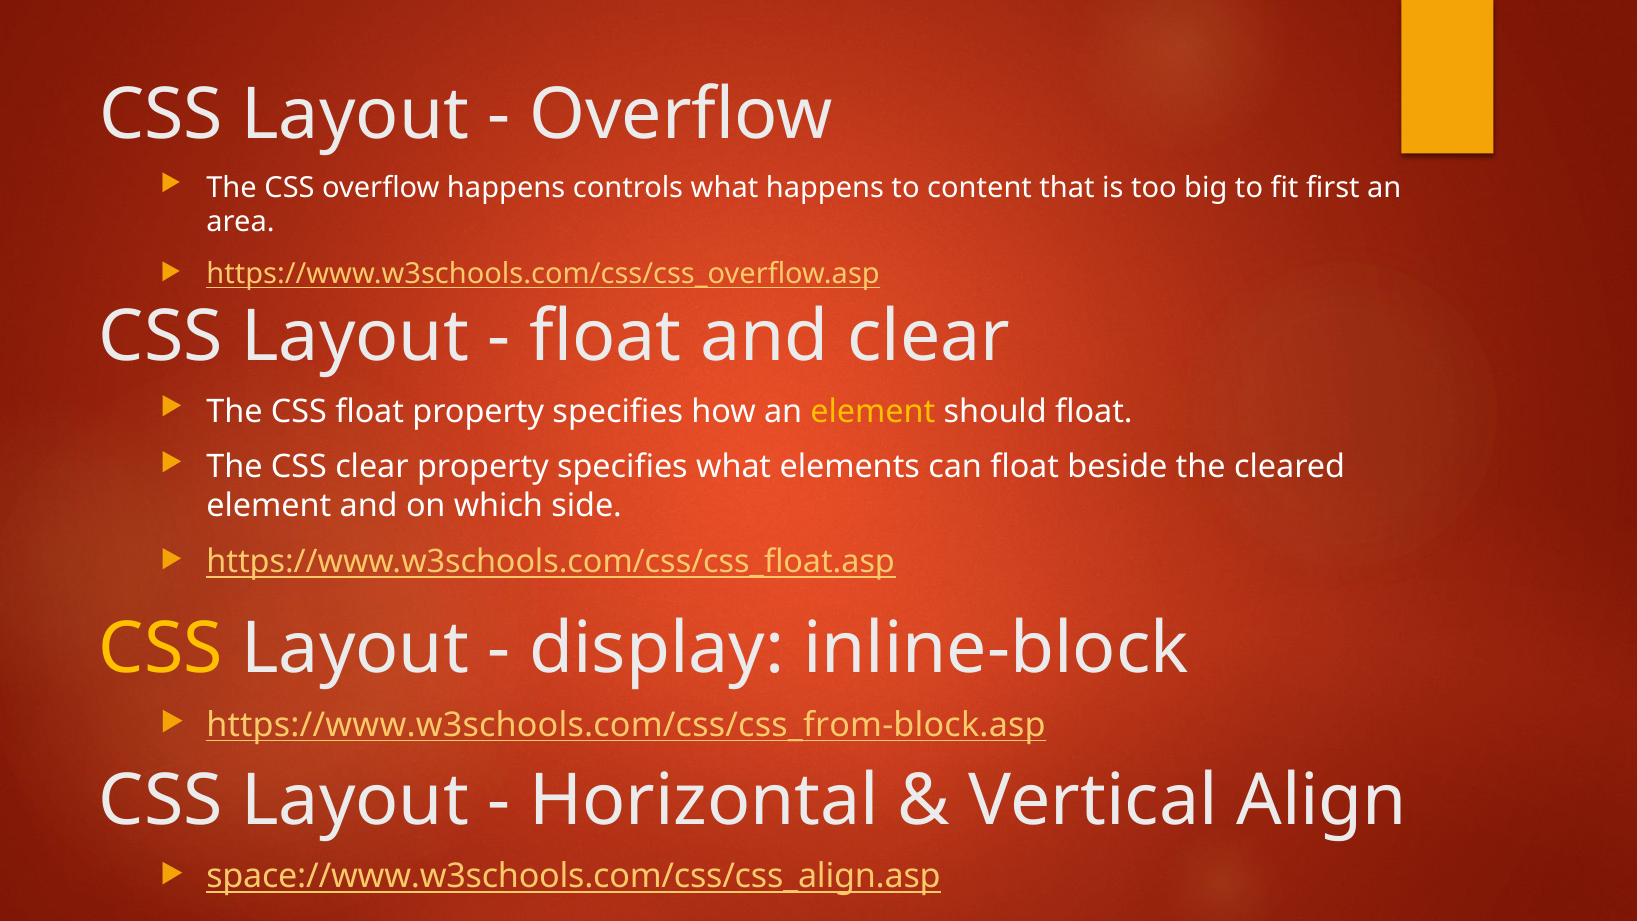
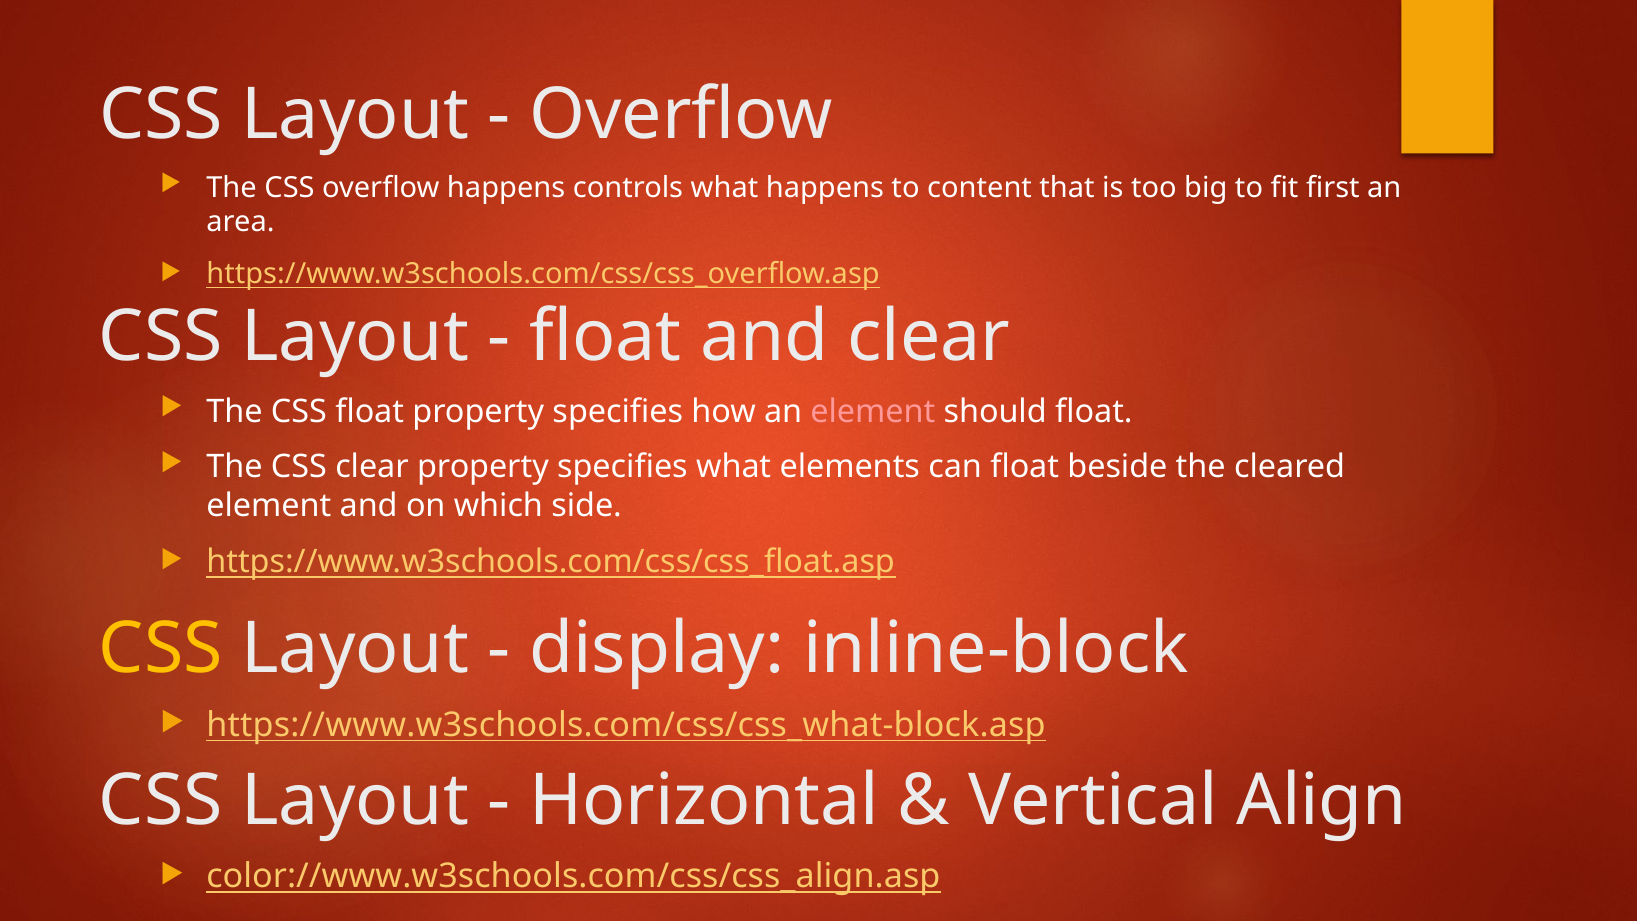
element at (873, 411) colour: yellow -> pink
https://www.w3schools.com/css/css_from-block.asp: https://www.w3schools.com/css/css_from-block.asp -> https://www.w3schools.com/css/css_what-block.asp
space://www.w3schools.com/css/css_align.asp: space://www.w3schools.com/css/css_align.asp -> color://www.w3schools.com/css/css_align.asp
